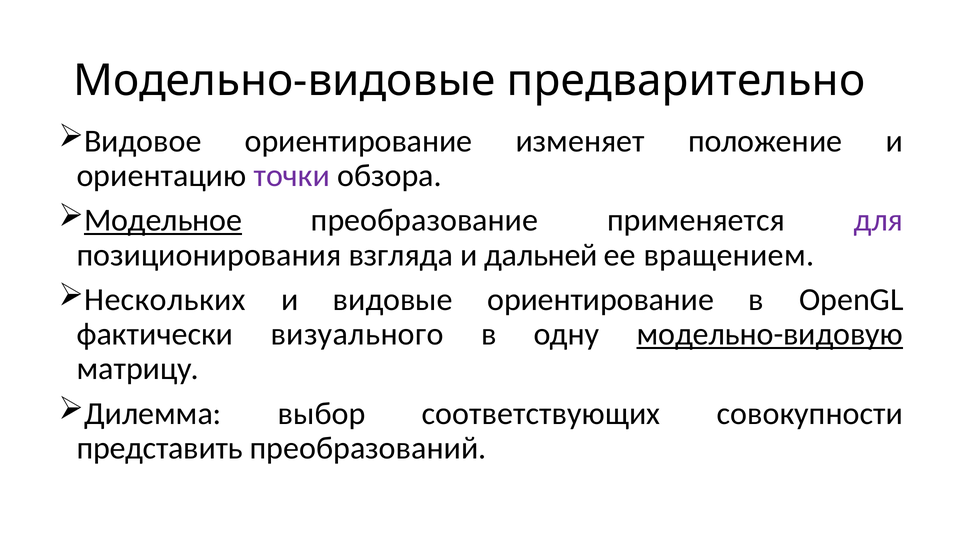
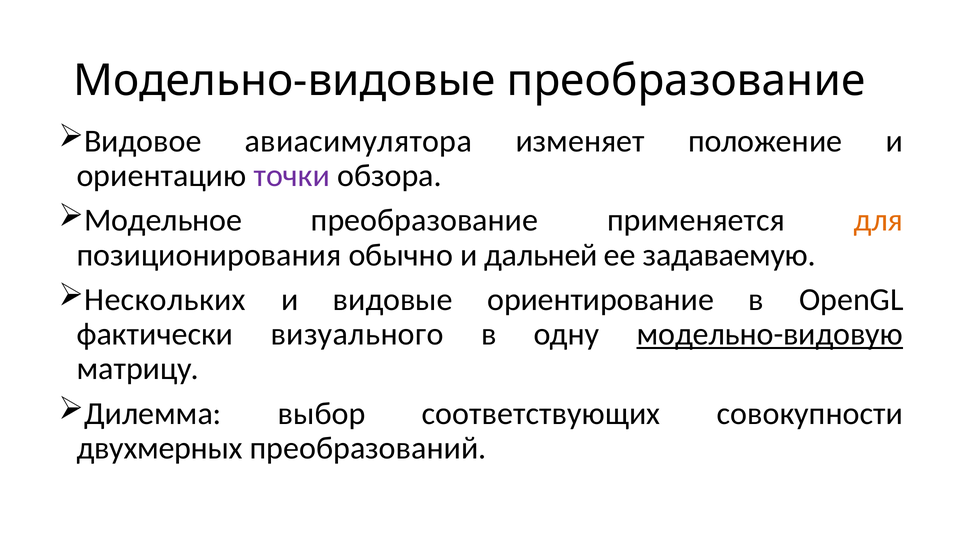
Модельно-видовые предварительно: предварительно -> преобразование
Видовое ориентирование: ориентирование -> авиасимулятора
Модельное underline: present -> none
для colour: purple -> orange
взгляда: взгляда -> обычно
вращением: вращением -> задаваемую
представить: представить -> двухмерных
